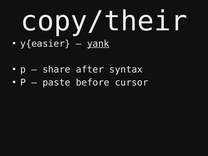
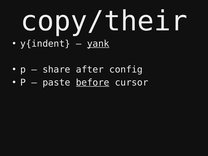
y{easier: y{easier -> y{indent
syntax: syntax -> config
before underline: none -> present
